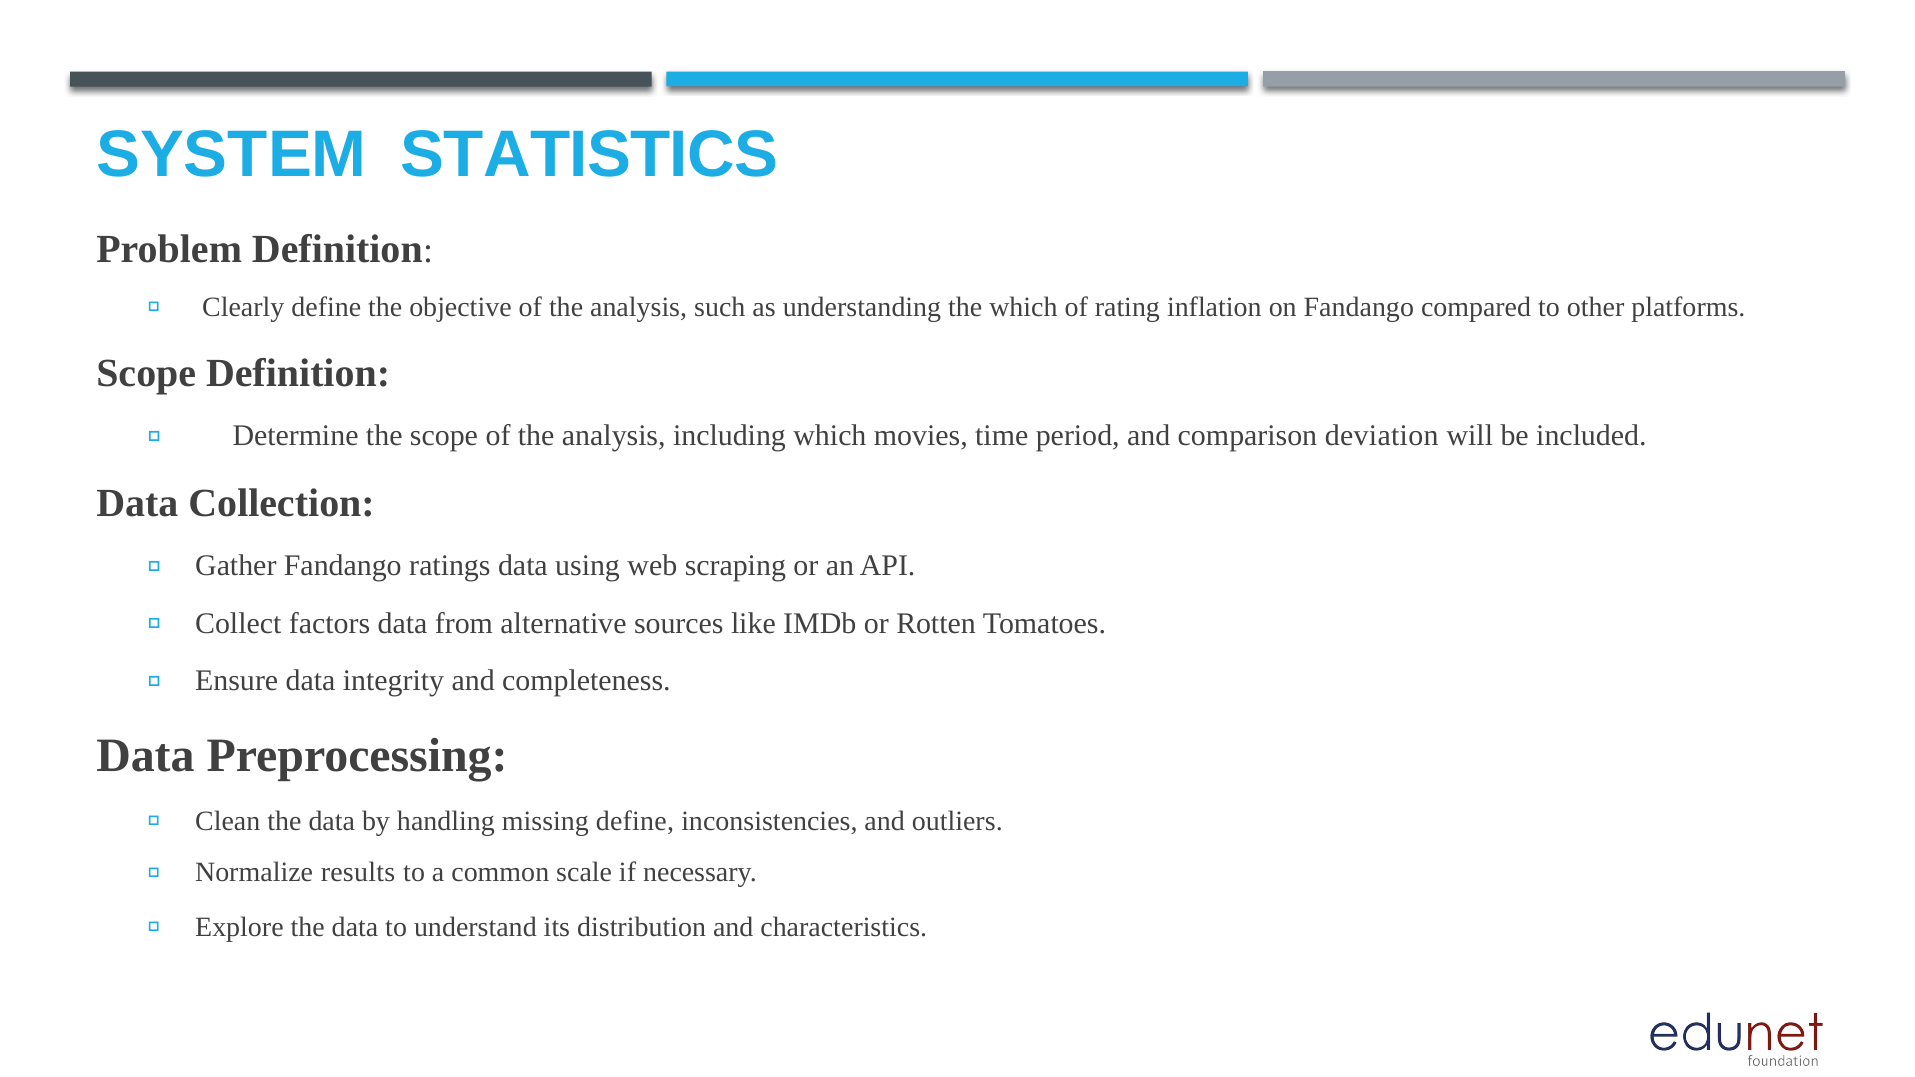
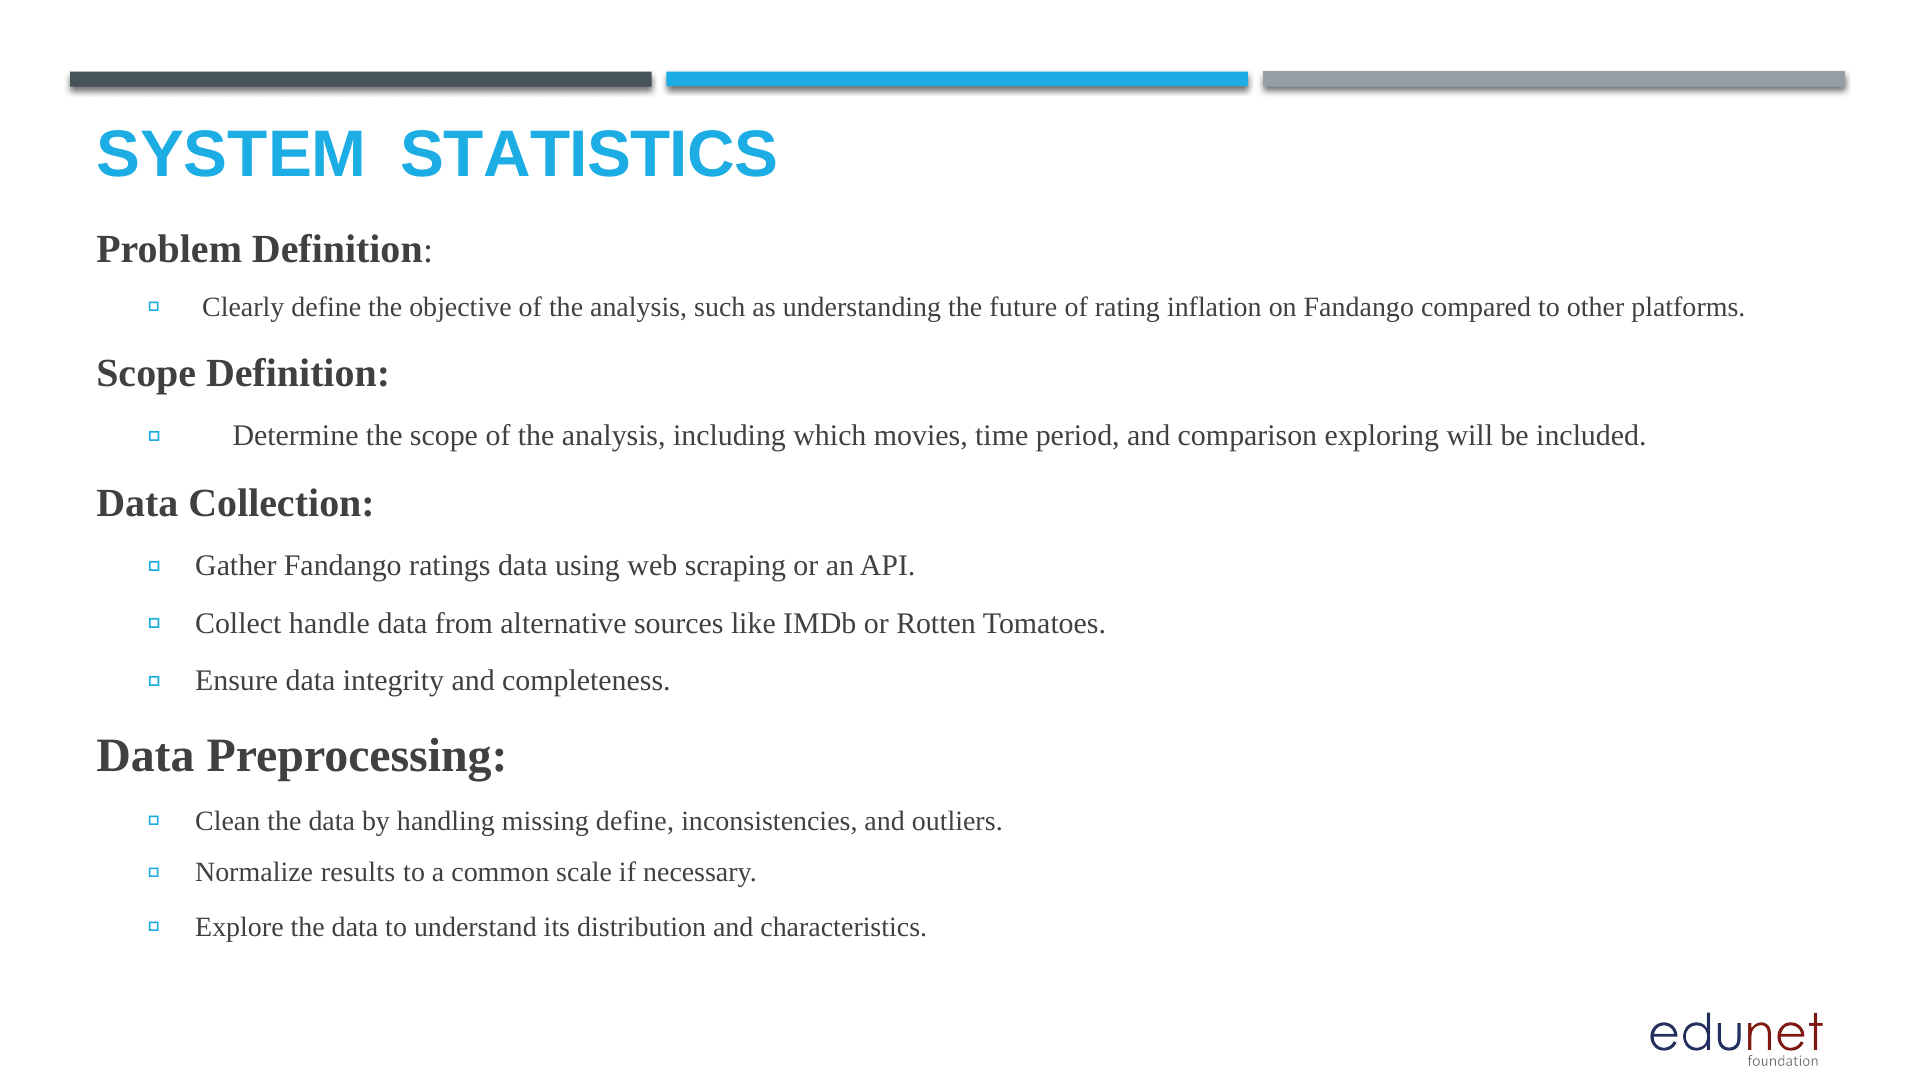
the which: which -> future
deviation: deviation -> exploring
factors: factors -> handle
